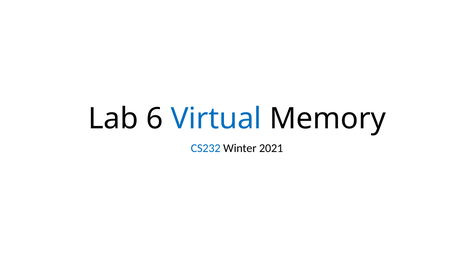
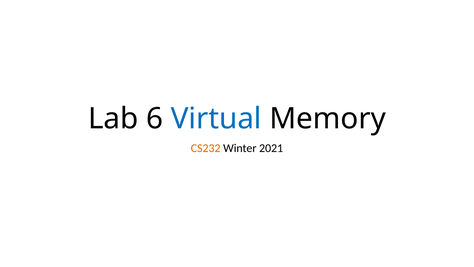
CS232 colour: blue -> orange
